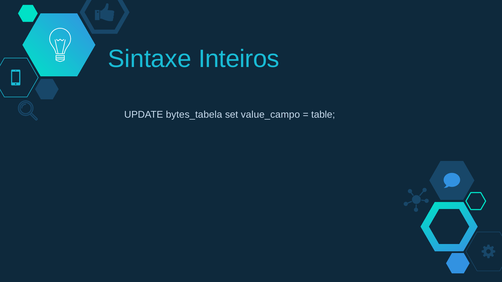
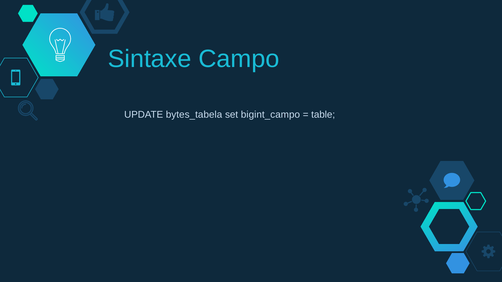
Inteiros: Inteiros -> Campo
value_campo: value_campo -> bigint_campo
